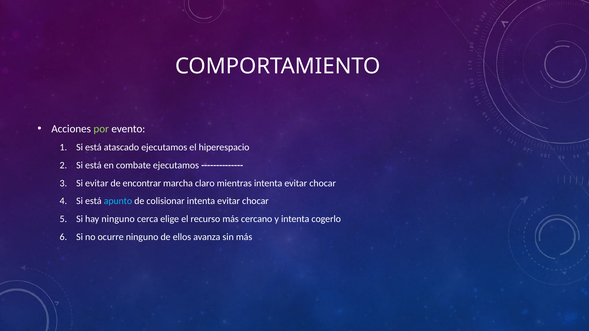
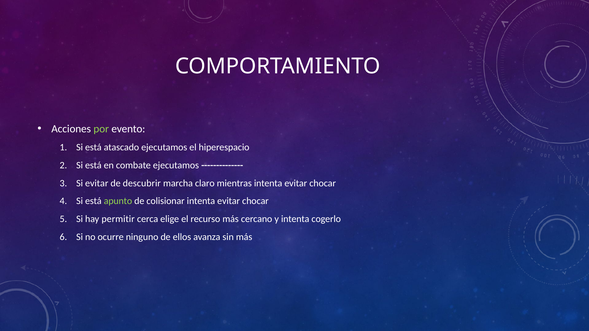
encontrar: encontrar -> descubrir
apunto colour: light blue -> light green
hay ninguno: ninguno -> permitir
